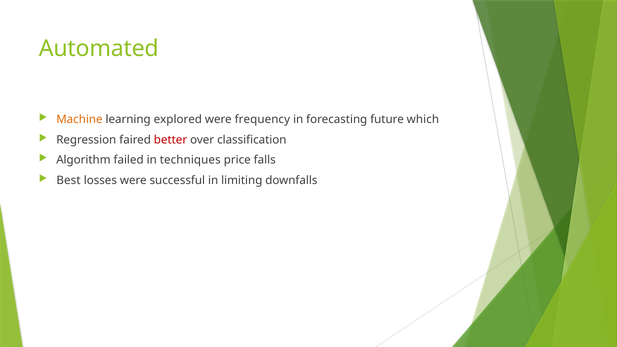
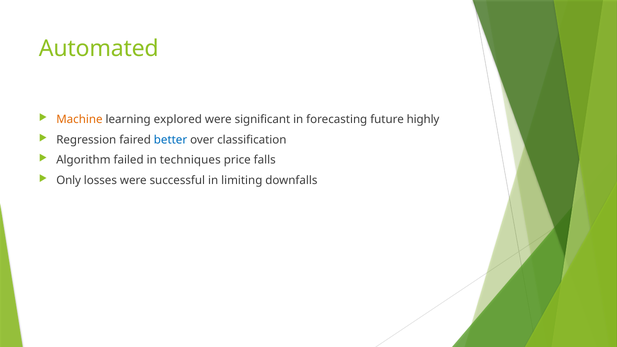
frequency: frequency -> significant
which: which -> highly
better colour: red -> blue
Best: Best -> Only
